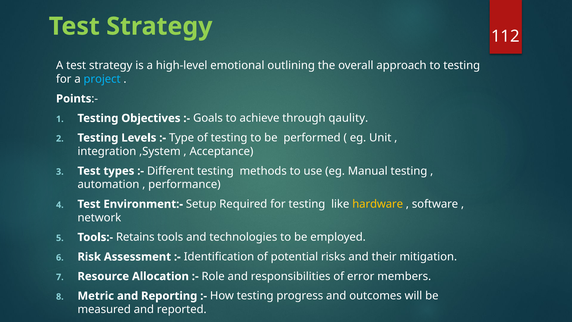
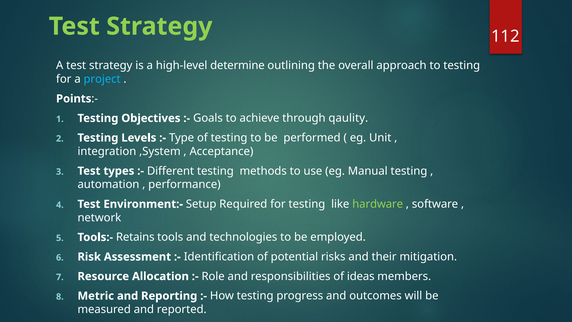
emotional: emotional -> determine
hardware colour: yellow -> light green
error: error -> ideas
